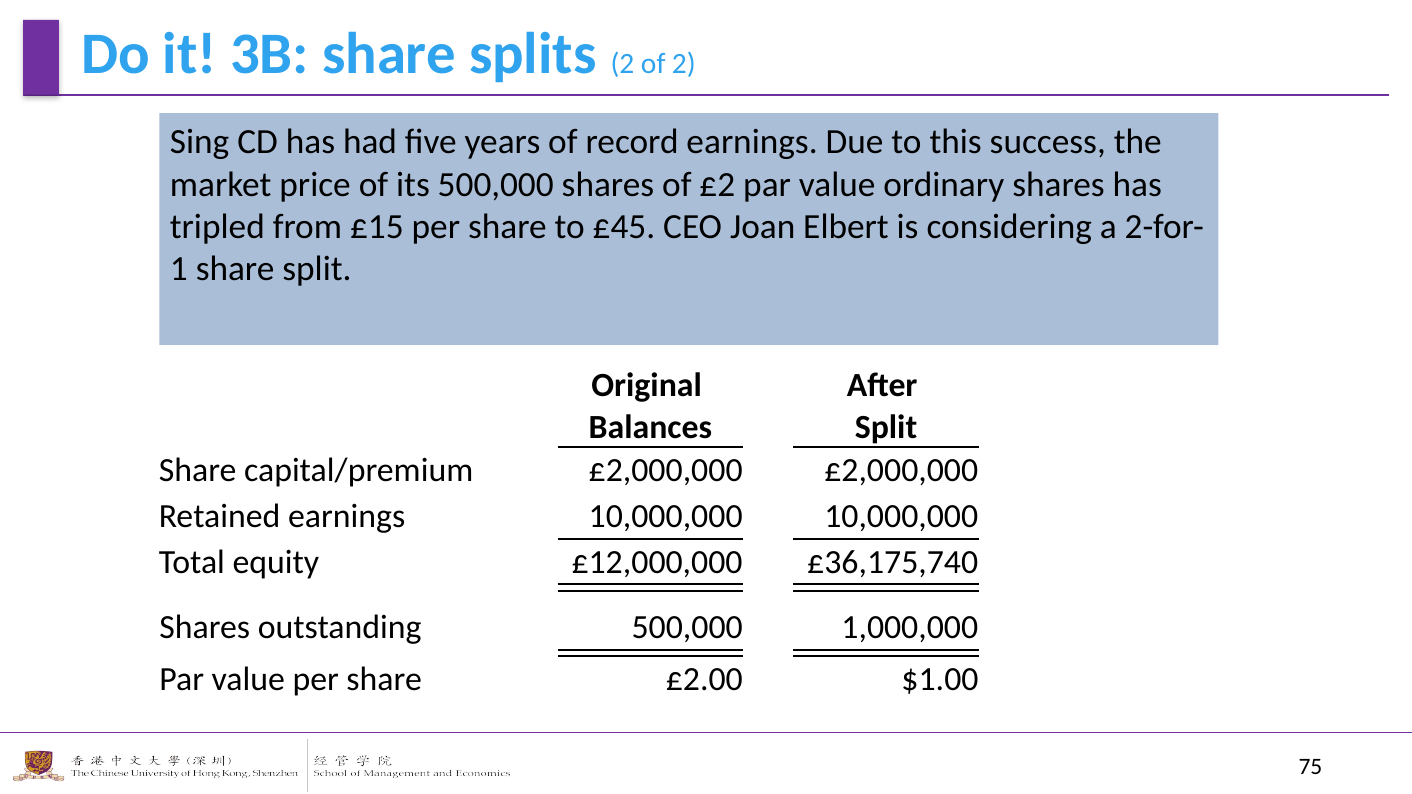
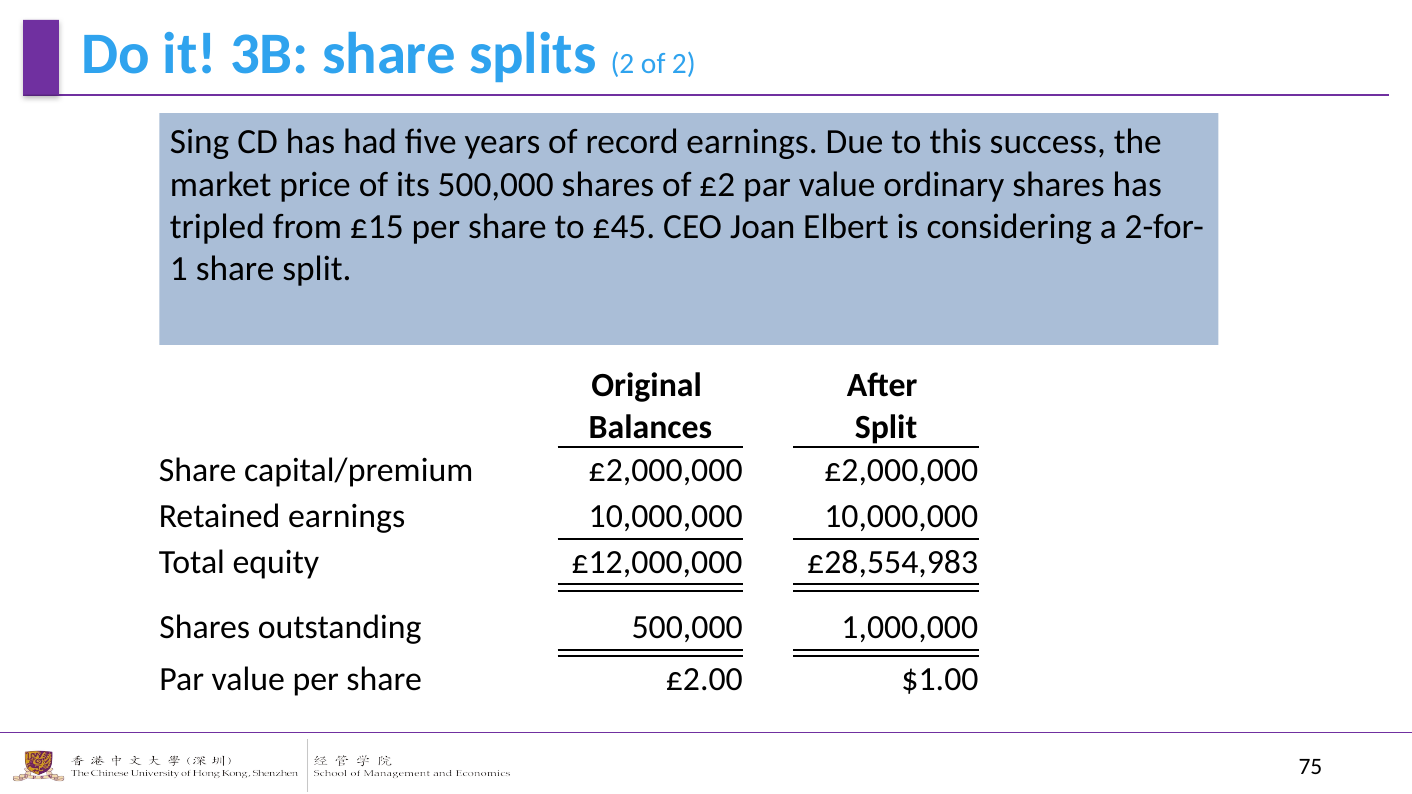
£36,175,740: £36,175,740 -> £28,554,983
